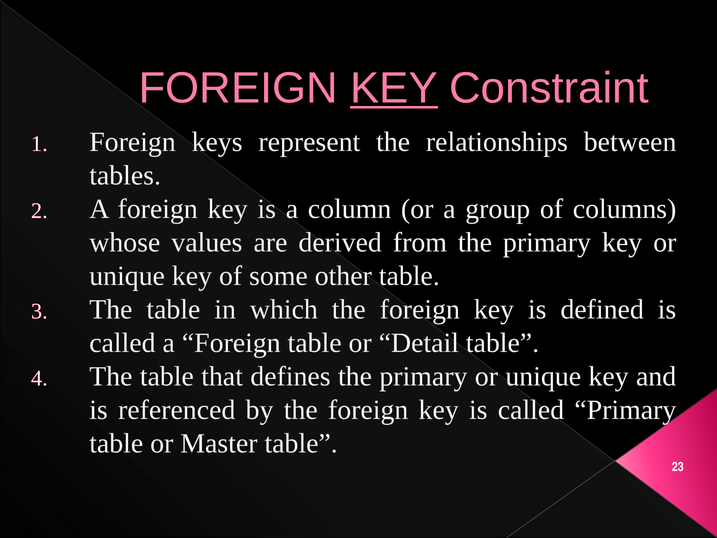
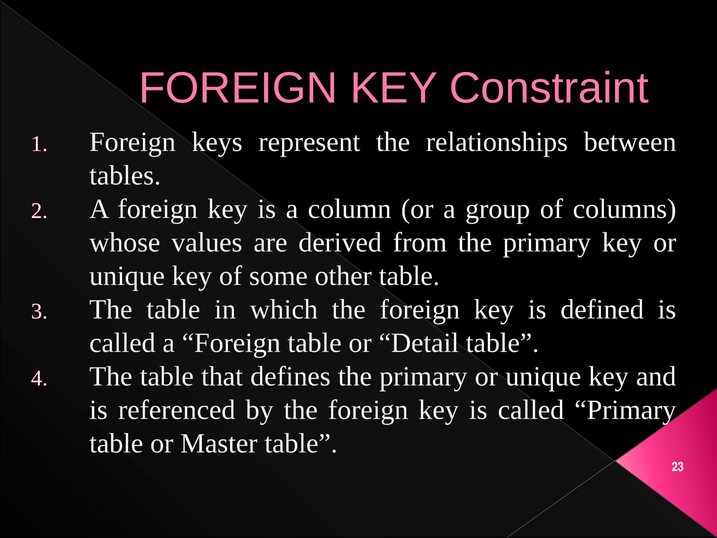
KEY at (394, 88) underline: present -> none
